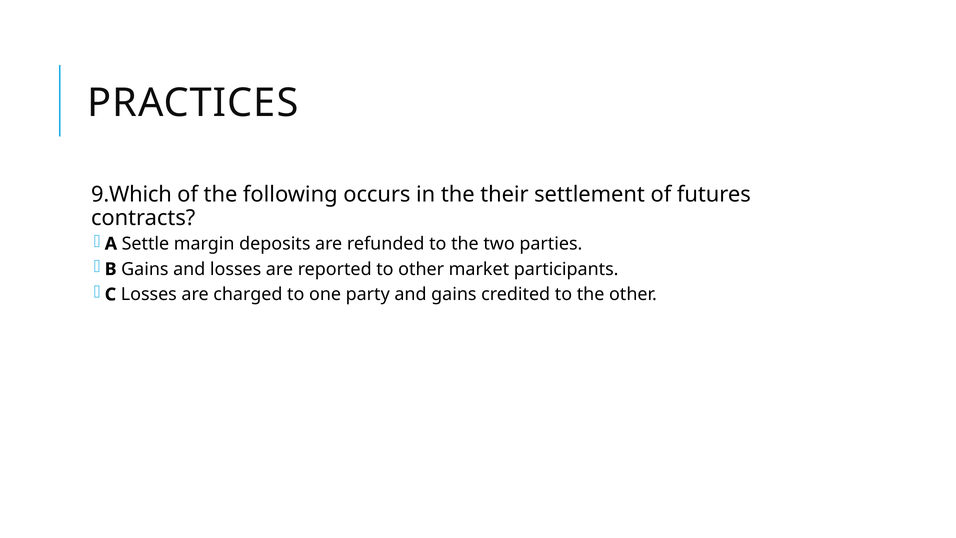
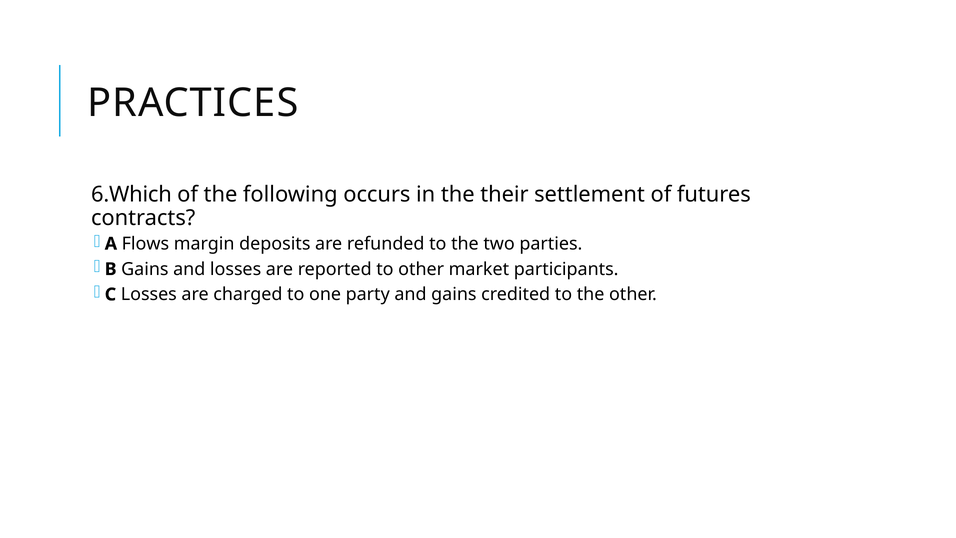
9.Which: 9.Which -> 6.Which
Settle: Settle -> Flows
